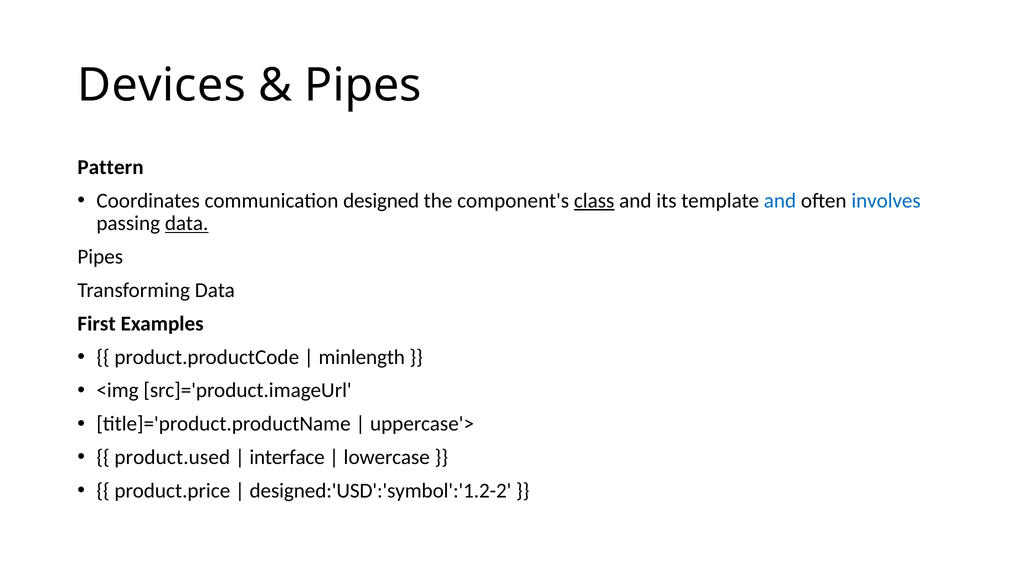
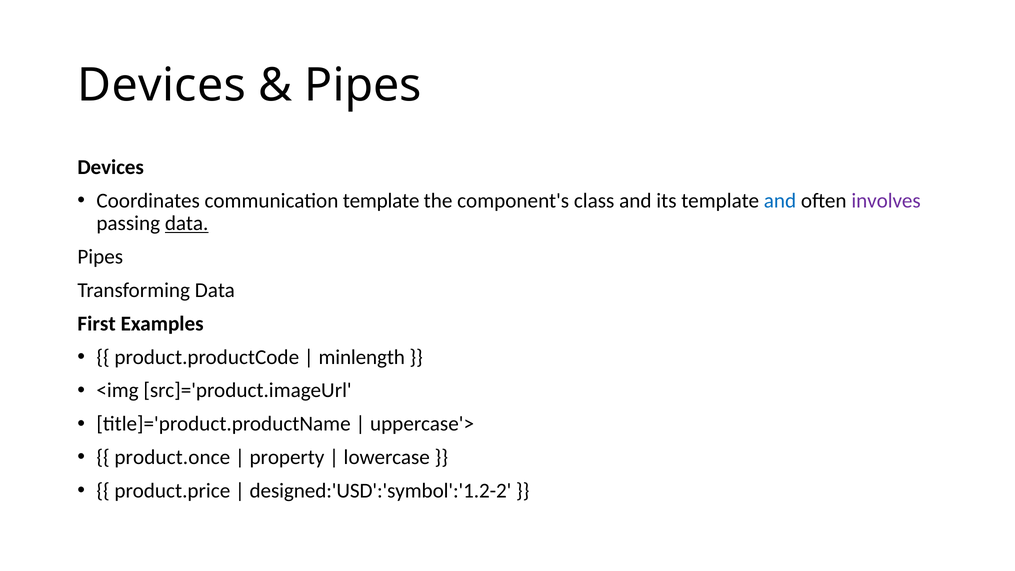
Pattern at (111, 167): Pattern -> Devices
communication designed: designed -> template
class underline: present -> none
involves colour: blue -> purple
product.used: product.used -> product.once
interface: interface -> property
